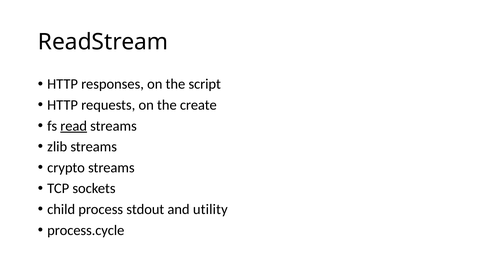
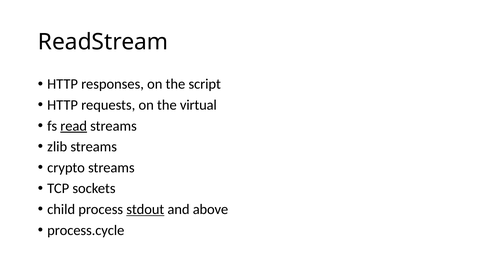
create: create -> virtual
stdout underline: none -> present
utility: utility -> above
